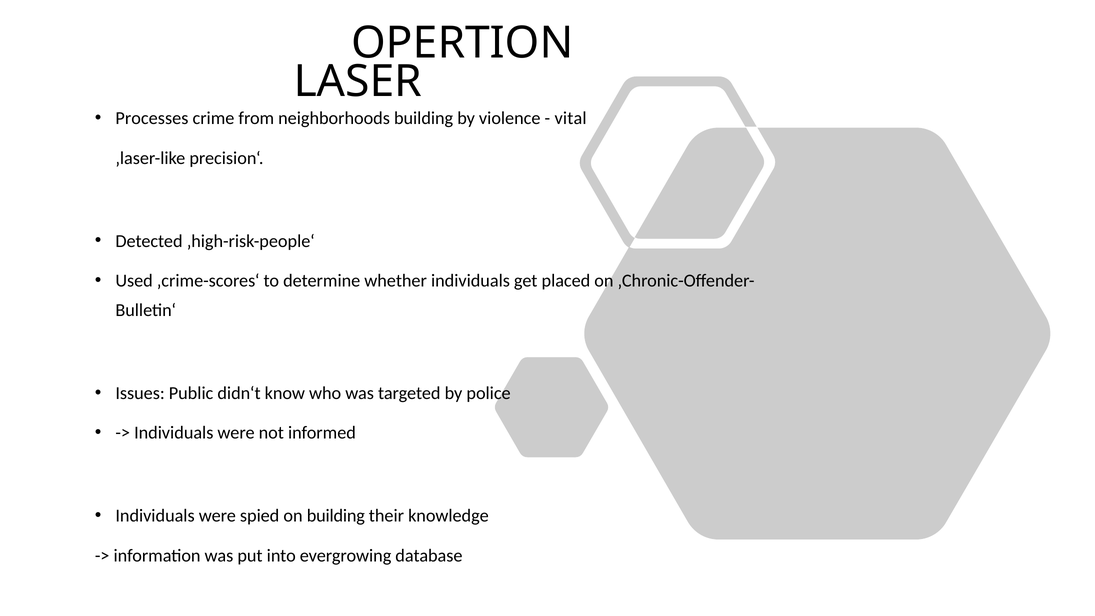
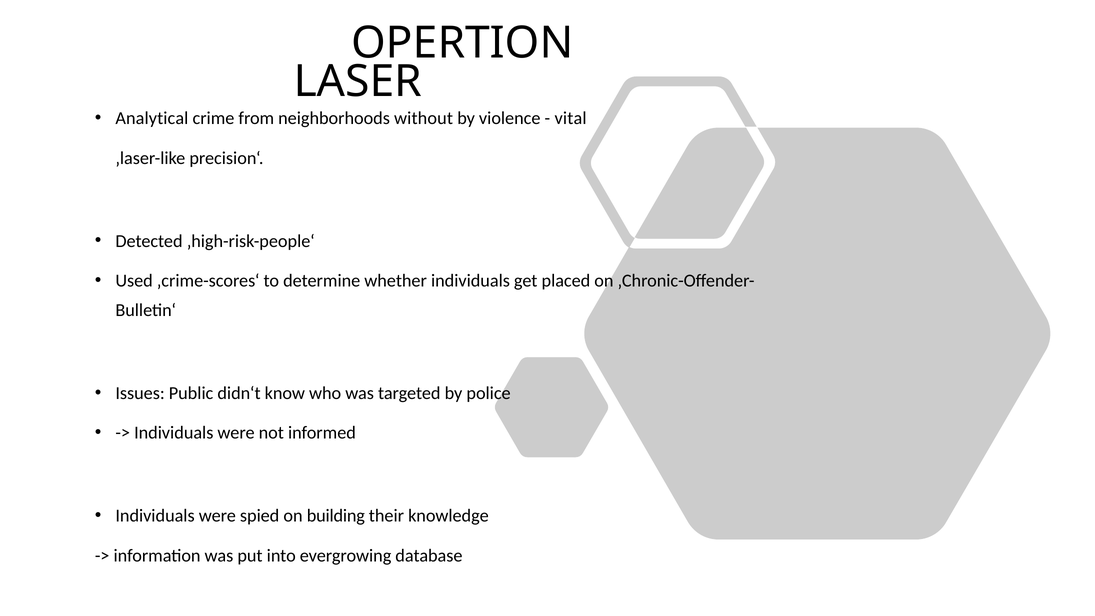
Processes: Processes -> Analytical
neighborhoods building: building -> without
